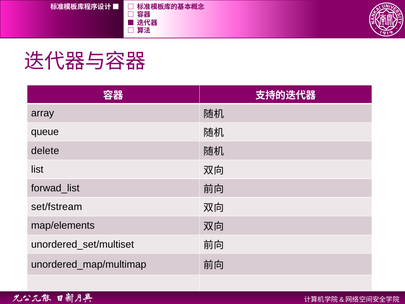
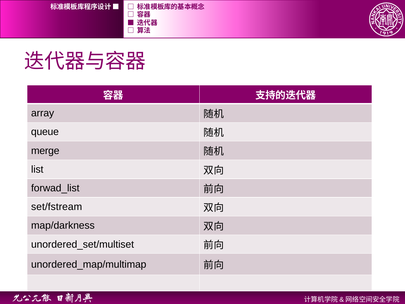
delete: delete -> merge
map/elements: map/elements -> map/darkness
